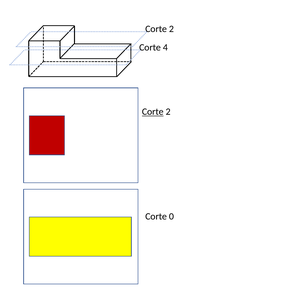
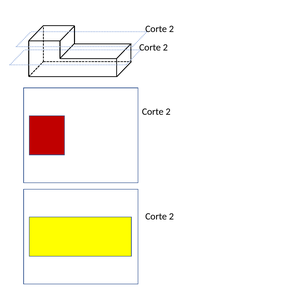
4 at (165, 47): 4 -> 2
Corte at (153, 112) underline: present -> none
0 at (171, 216): 0 -> 2
